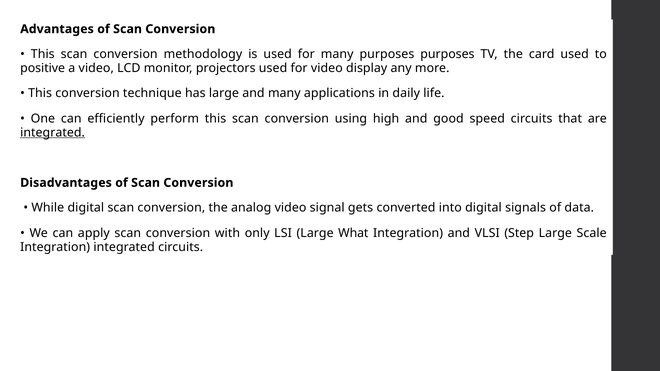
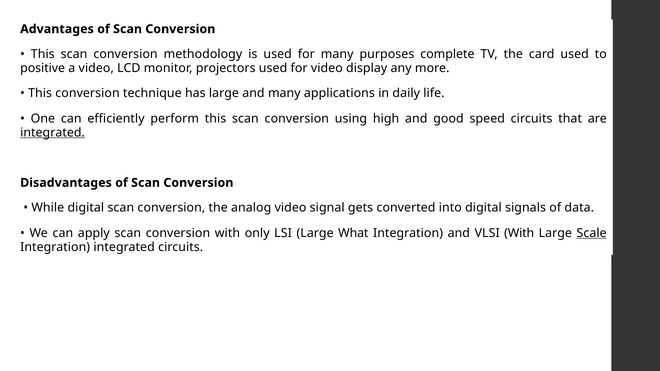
purposes purposes: purposes -> complete
VLSI Step: Step -> With
Scale underline: none -> present
